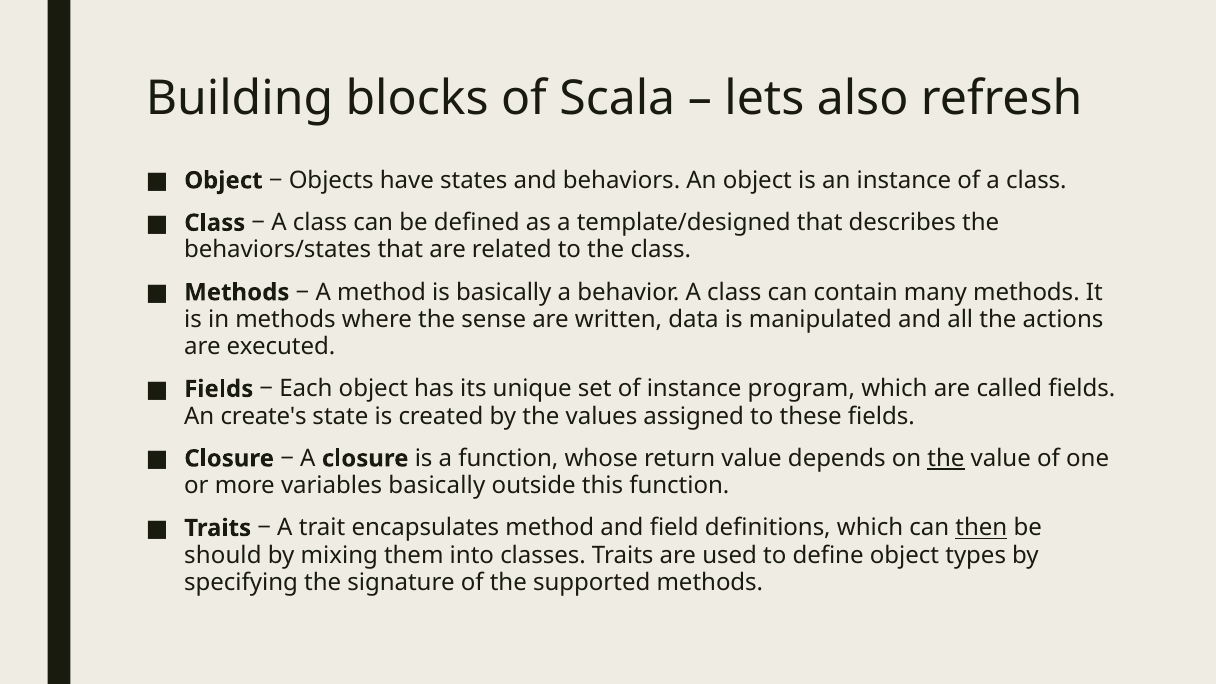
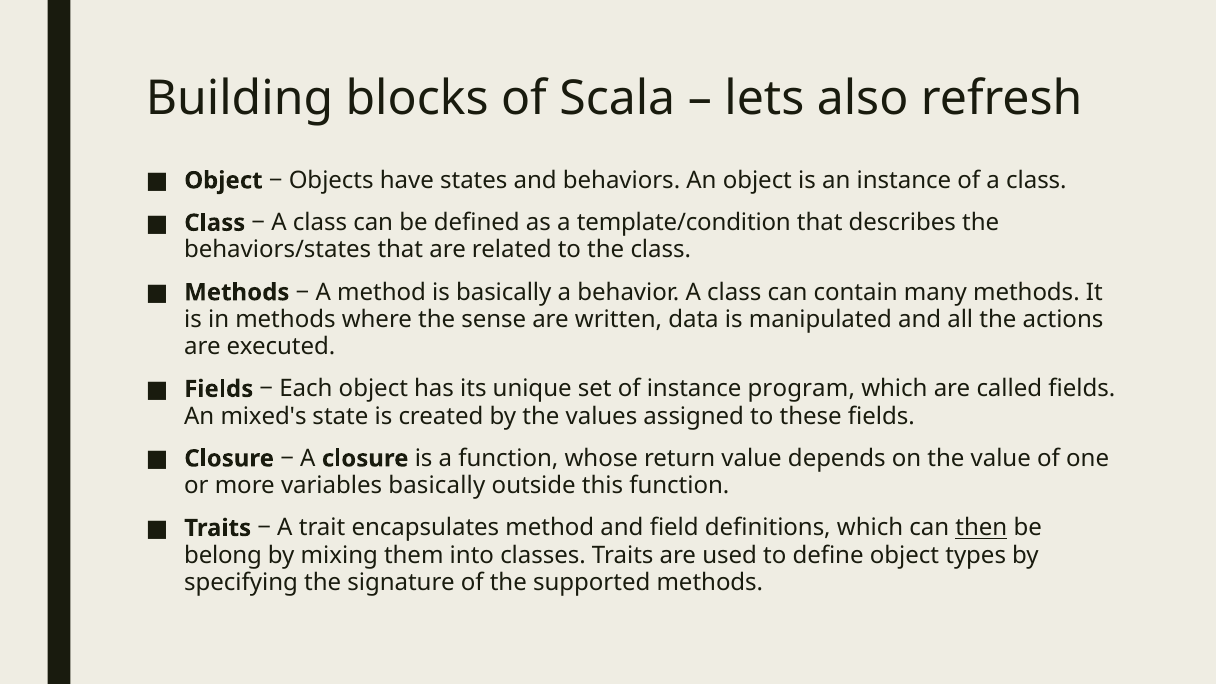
template/designed: template/designed -> template/condition
create's: create's -> mixed's
the at (946, 459) underline: present -> none
should: should -> belong
